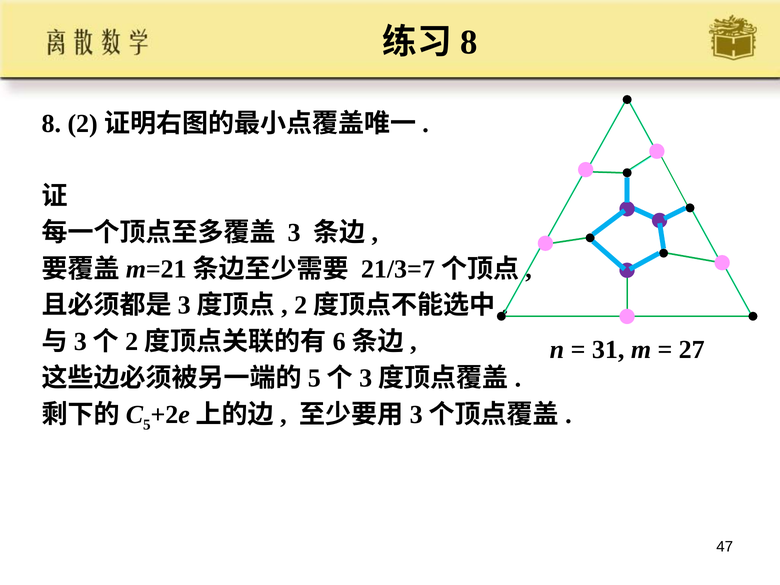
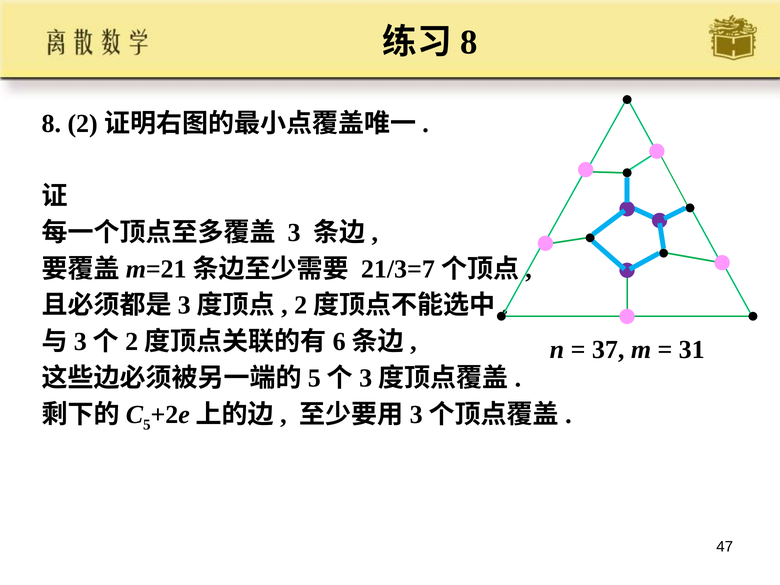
31: 31 -> 37
27: 27 -> 31
